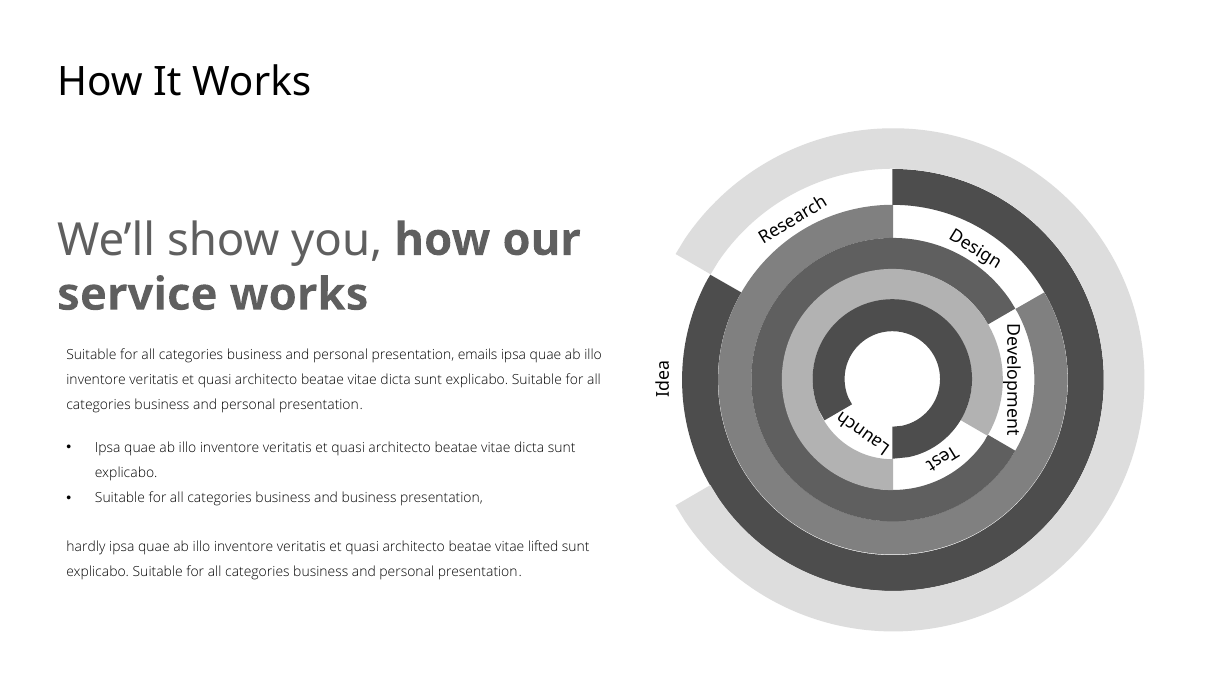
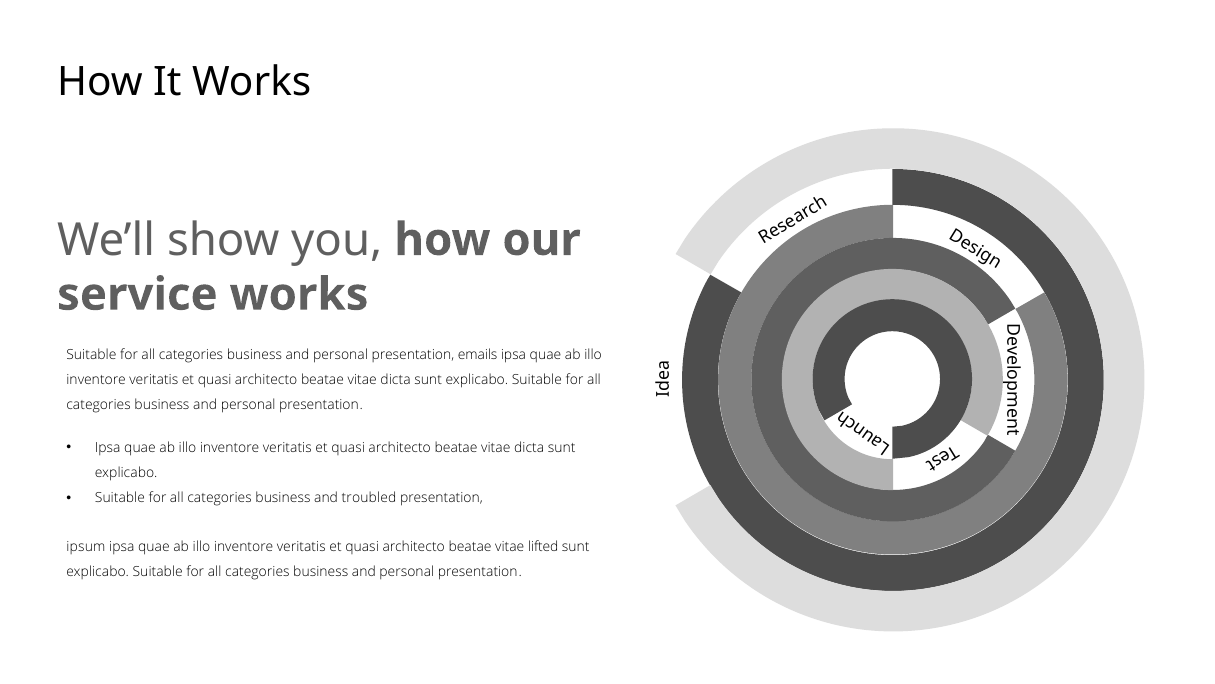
and business: business -> troubled
hardly: hardly -> ipsum
